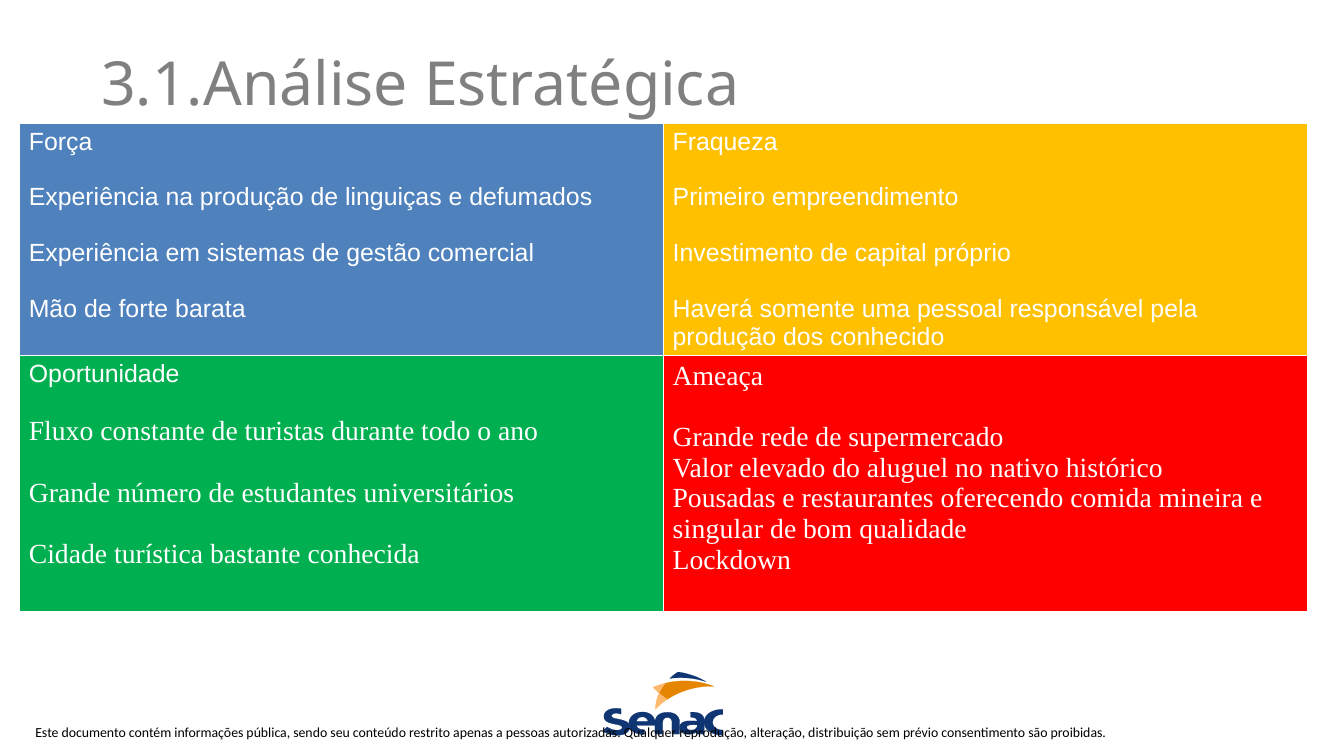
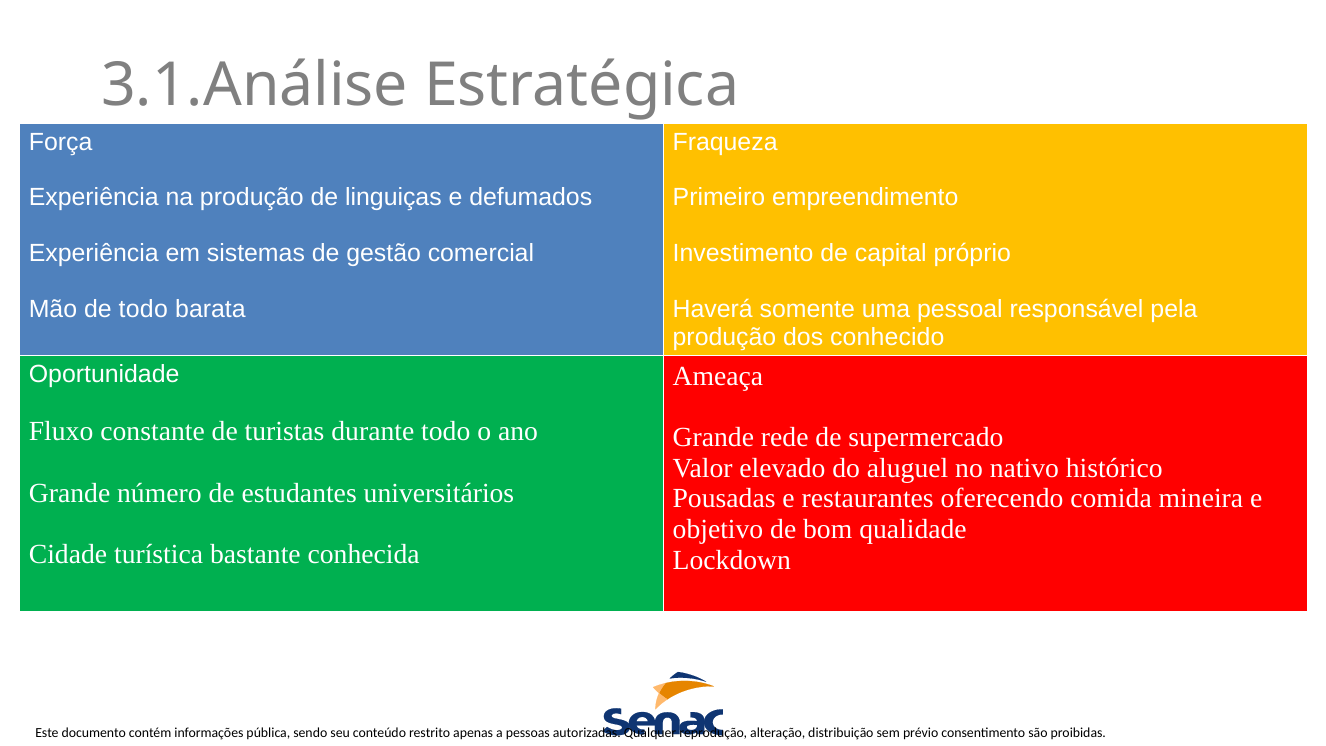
de forte: forte -> todo
singular: singular -> objetivo
